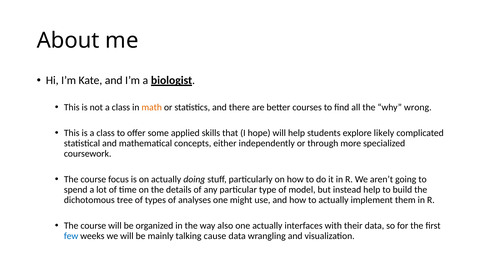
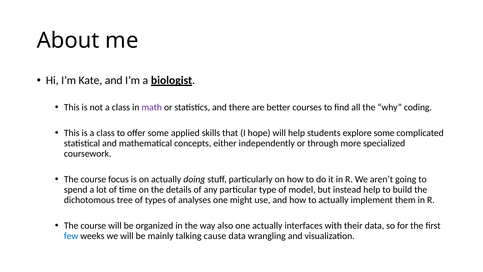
math colour: orange -> purple
wrong: wrong -> coding
explore likely: likely -> some
